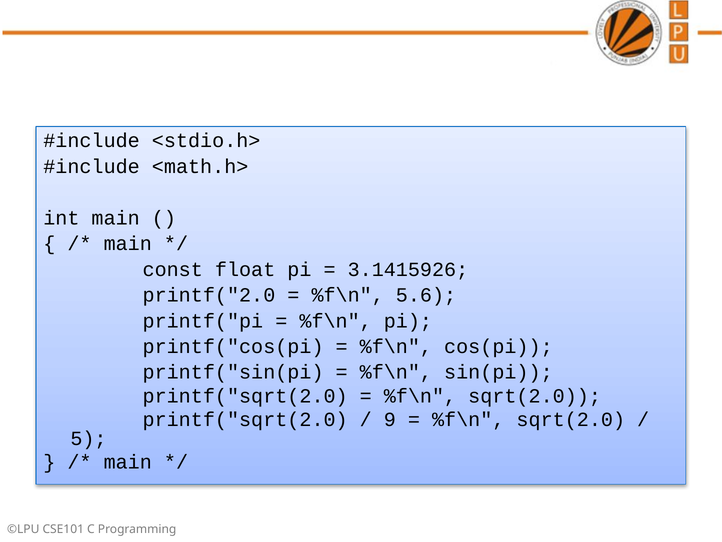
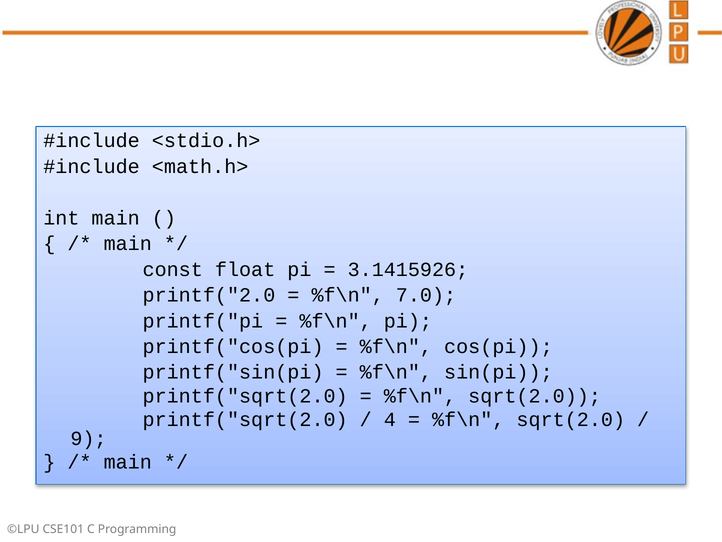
5.6: 5.6 -> 7.0
9: 9 -> 4
5: 5 -> 9
